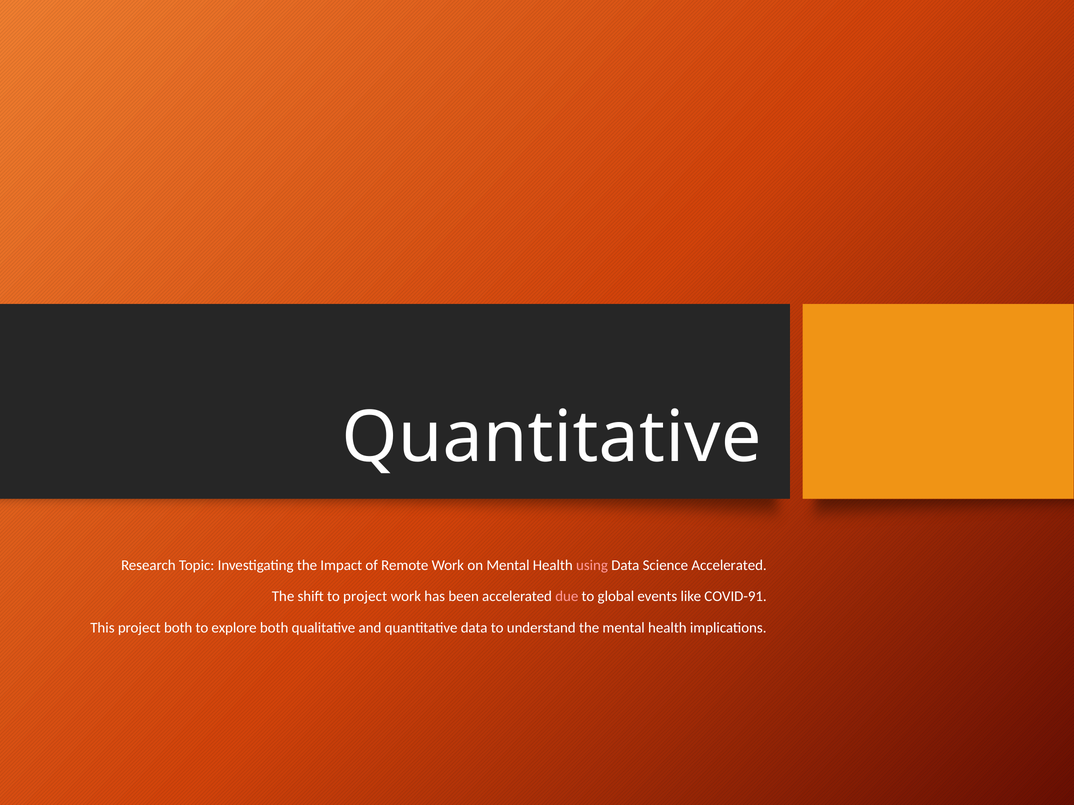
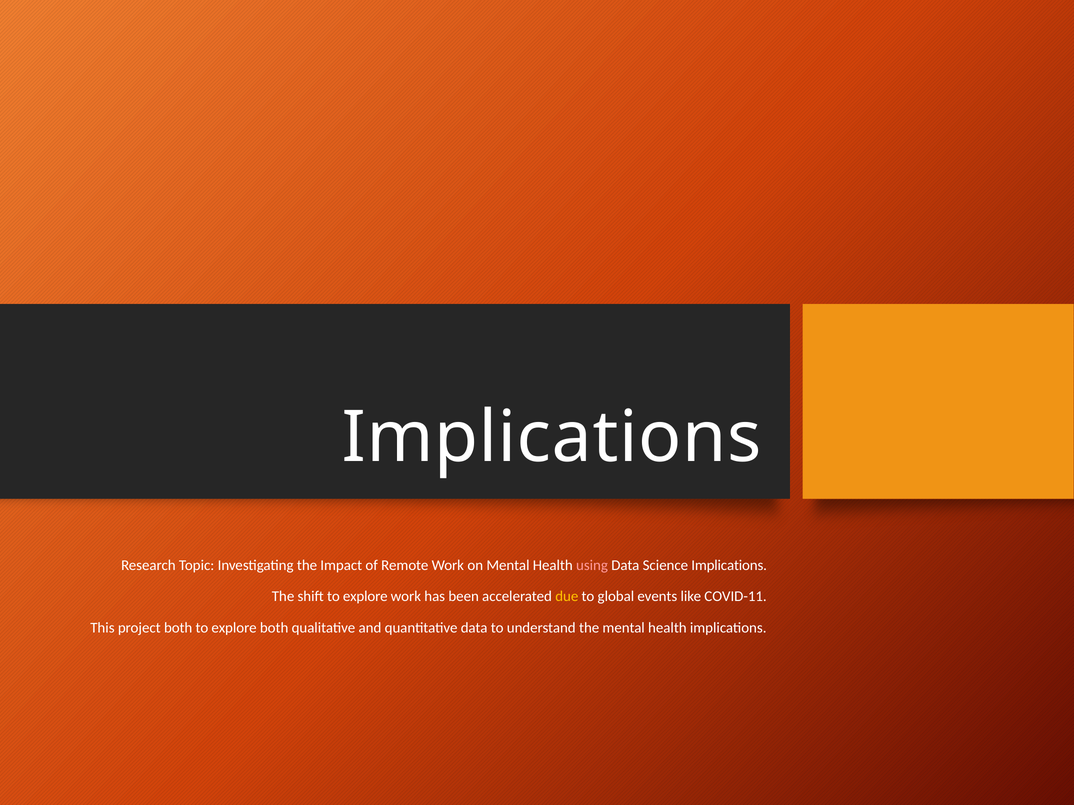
Quantitative at (552, 438): Quantitative -> Implications
Science Accelerated: Accelerated -> Implications
shift to project: project -> explore
due colour: pink -> yellow
COVID-91: COVID-91 -> COVID-11
